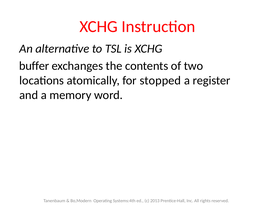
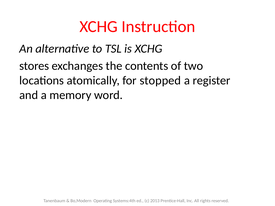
buffer: buffer -> stores
